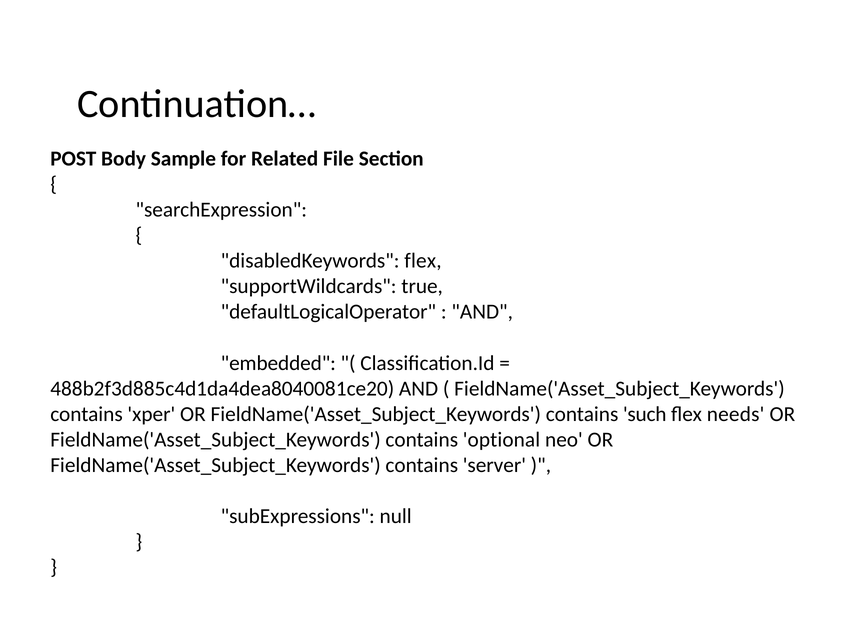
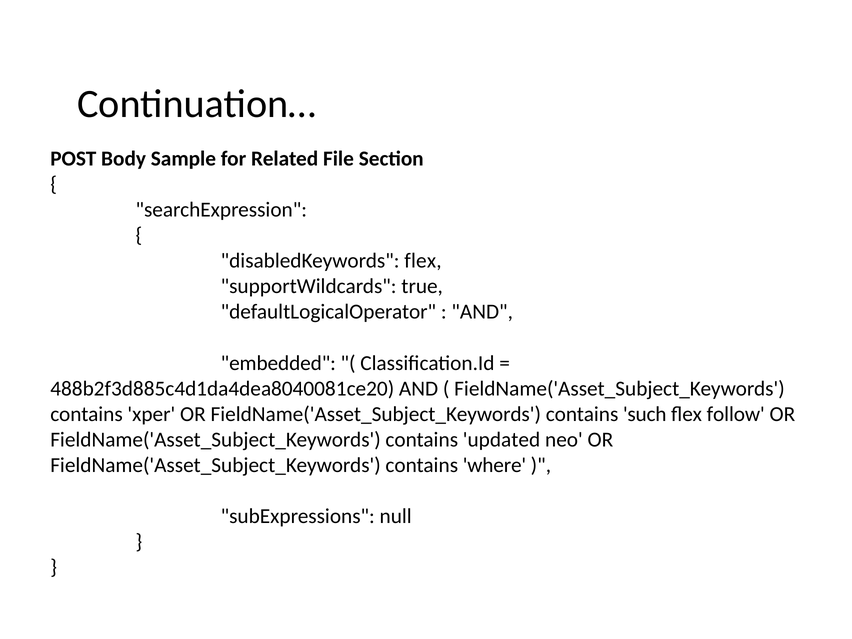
needs: needs -> follow
optional: optional -> updated
server: server -> where
